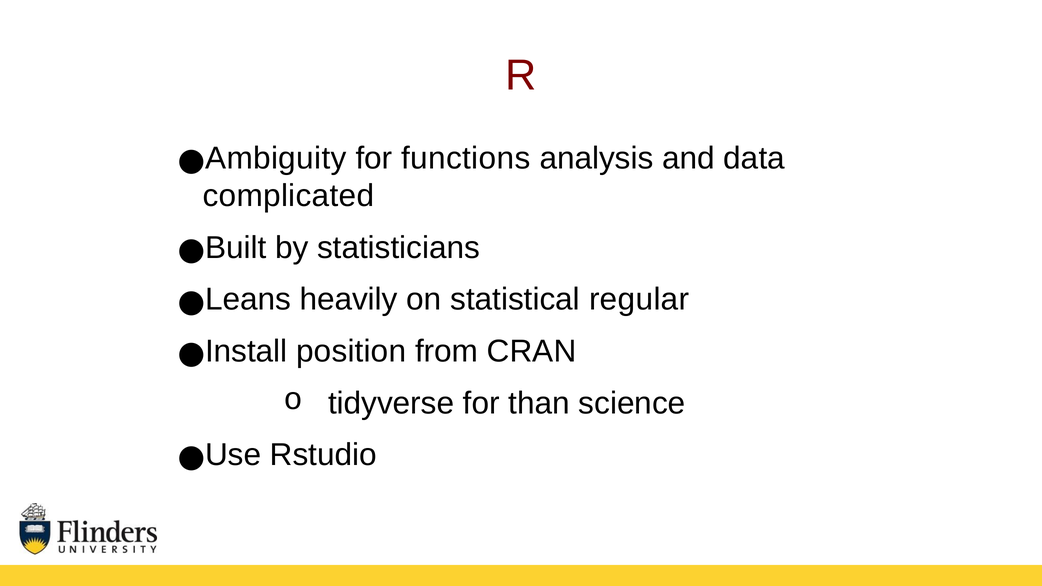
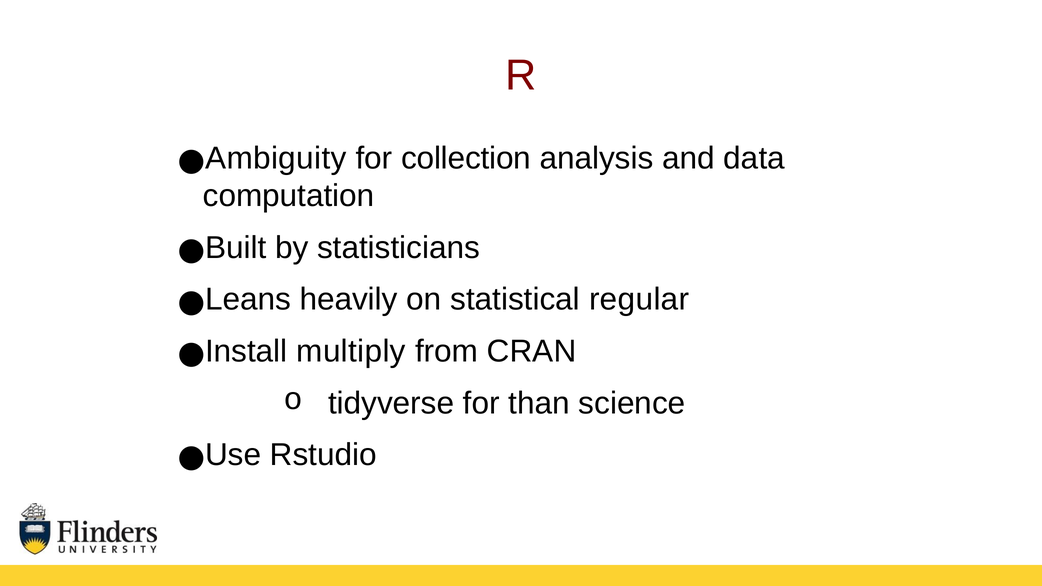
functions: functions -> collection
complicated: complicated -> computation
position: position -> multiply
